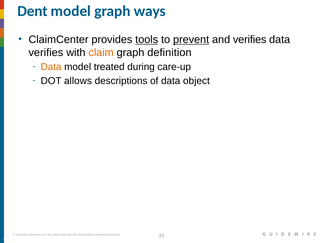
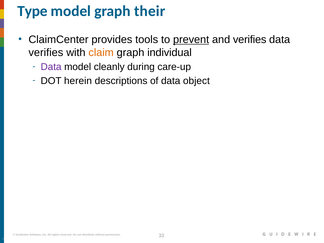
Dent: Dent -> Type
ways: ways -> their
tools underline: present -> none
definition: definition -> individual
Data at (51, 67) colour: orange -> purple
treated: treated -> cleanly
allows: allows -> herein
